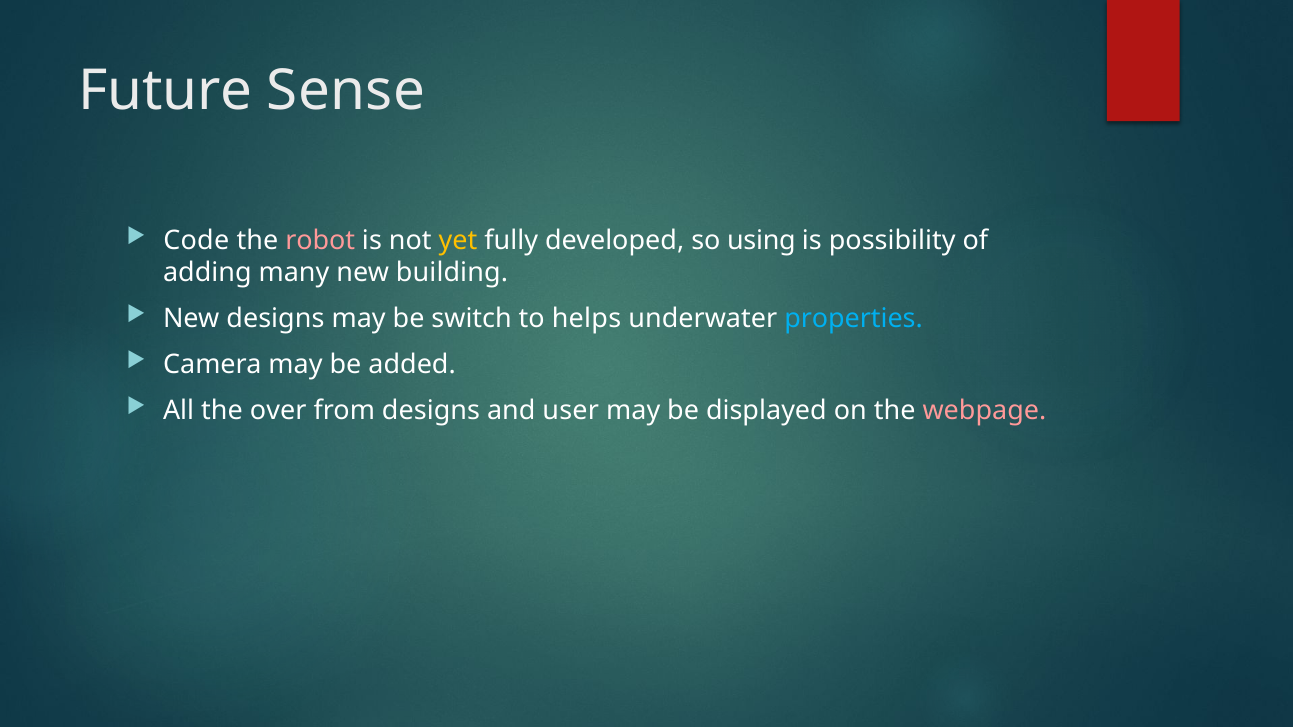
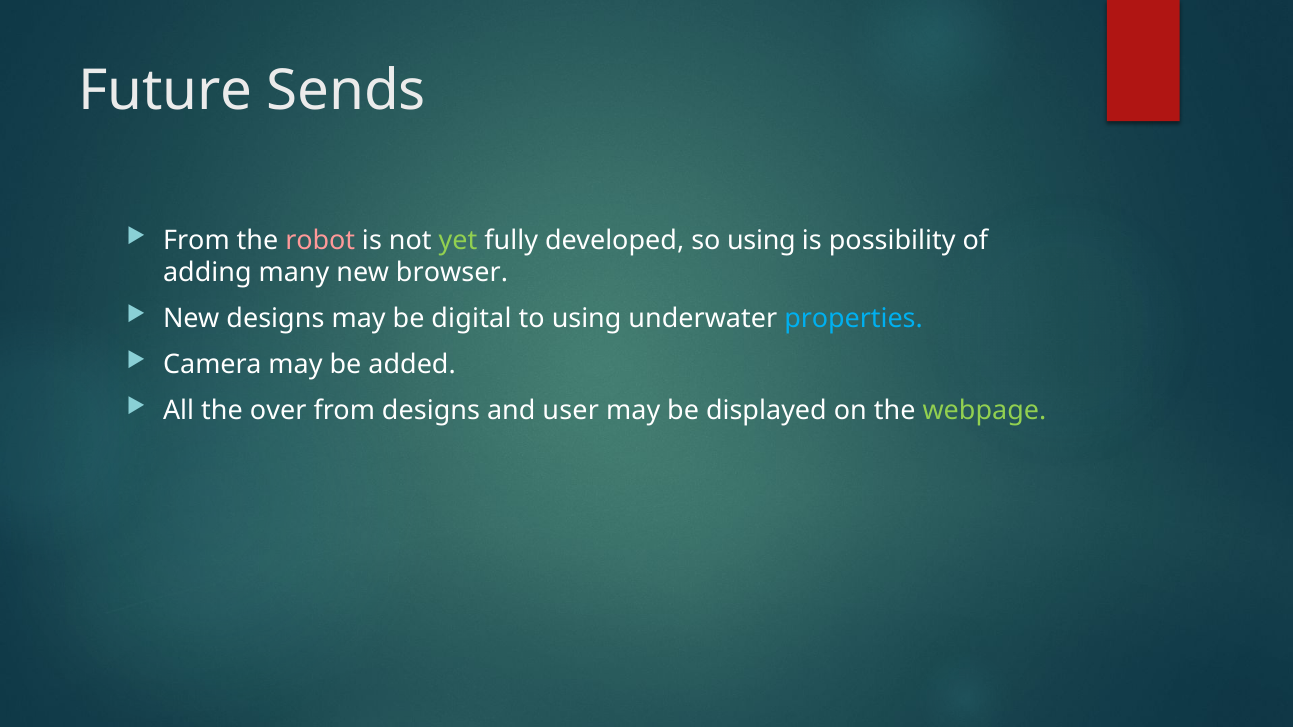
Sense: Sense -> Sends
Code at (196, 241): Code -> From
yet colour: yellow -> light green
building: building -> browser
switch: switch -> digital
to helps: helps -> using
webpage colour: pink -> light green
